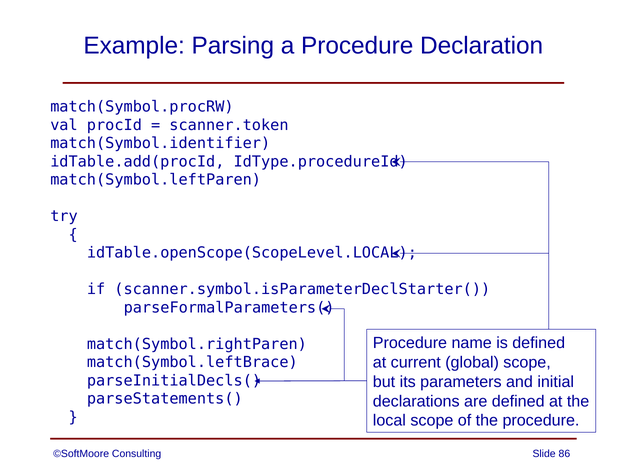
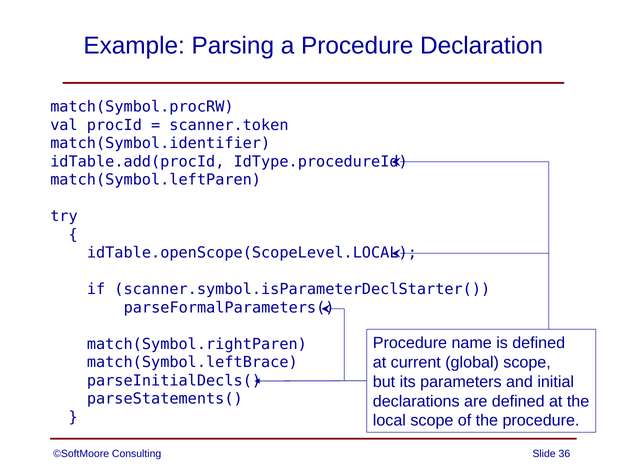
86: 86 -> 36
